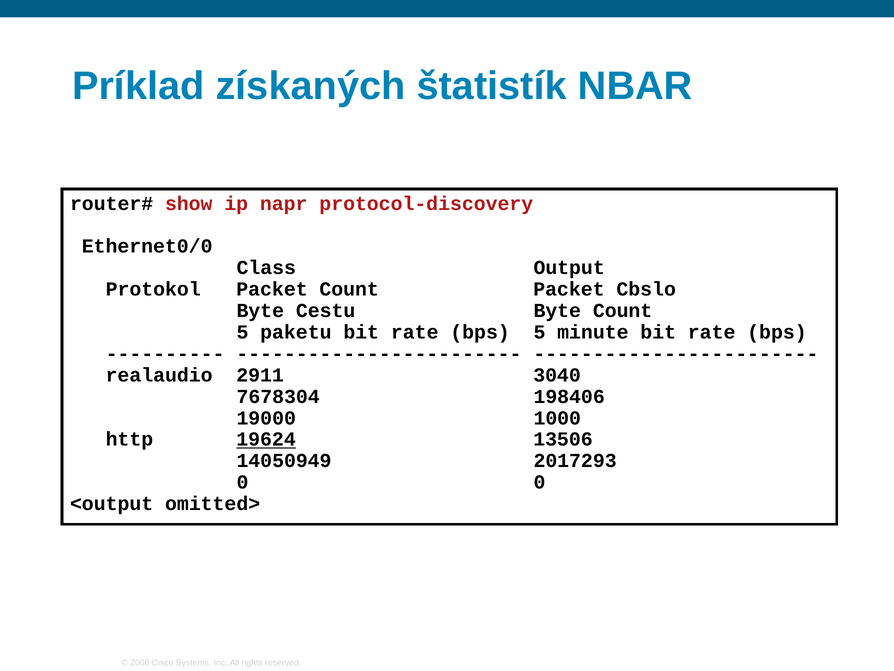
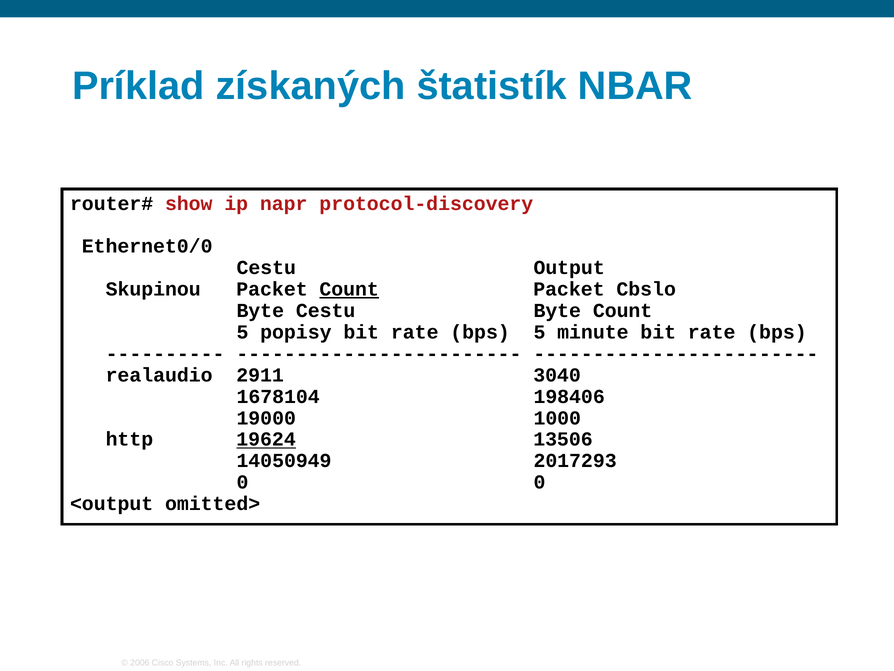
Class at (266, 268): Class -> Cestu
Protokol: Protokol -> Skupinou
Count at (349, 289) underline: none -> present
paketu: paketu -> popisy
7678304: 7678304 -> 1678104
